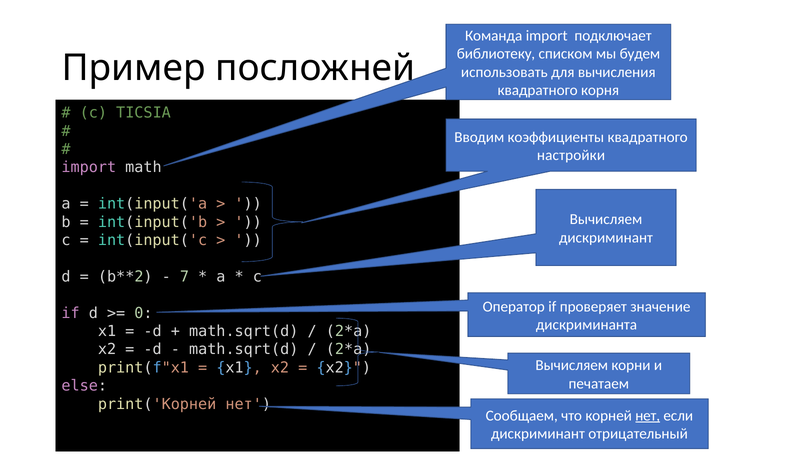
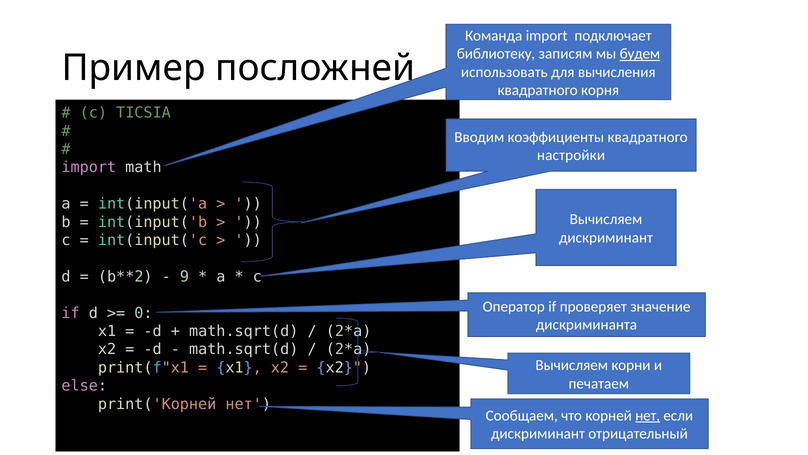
списком: списком -> записям
будем underline: none -> present
7: 7 -> 9
